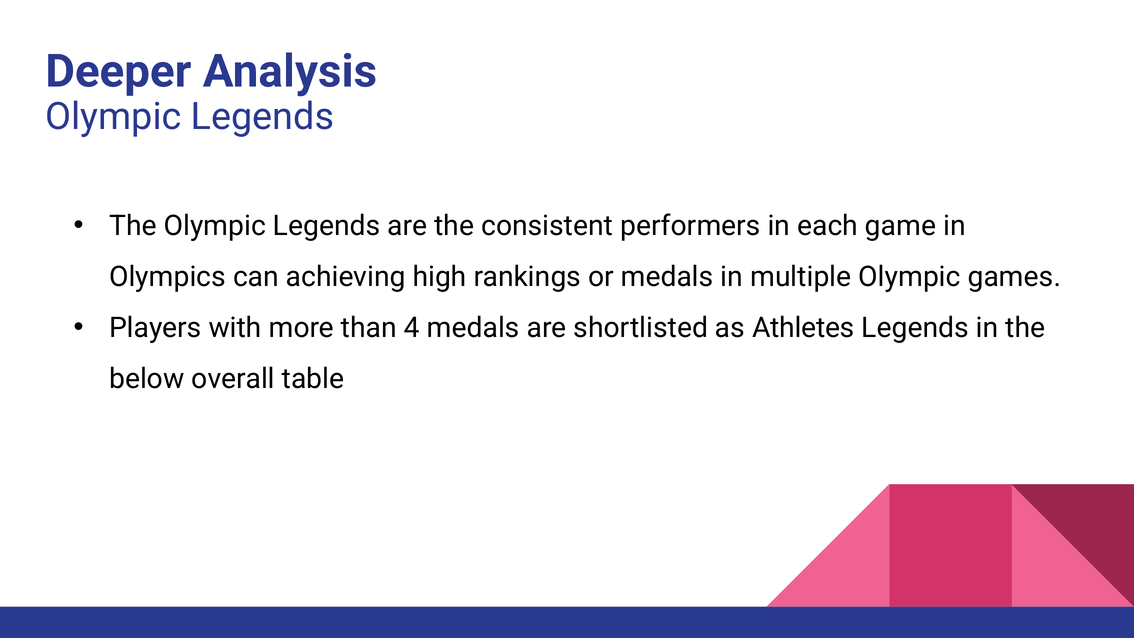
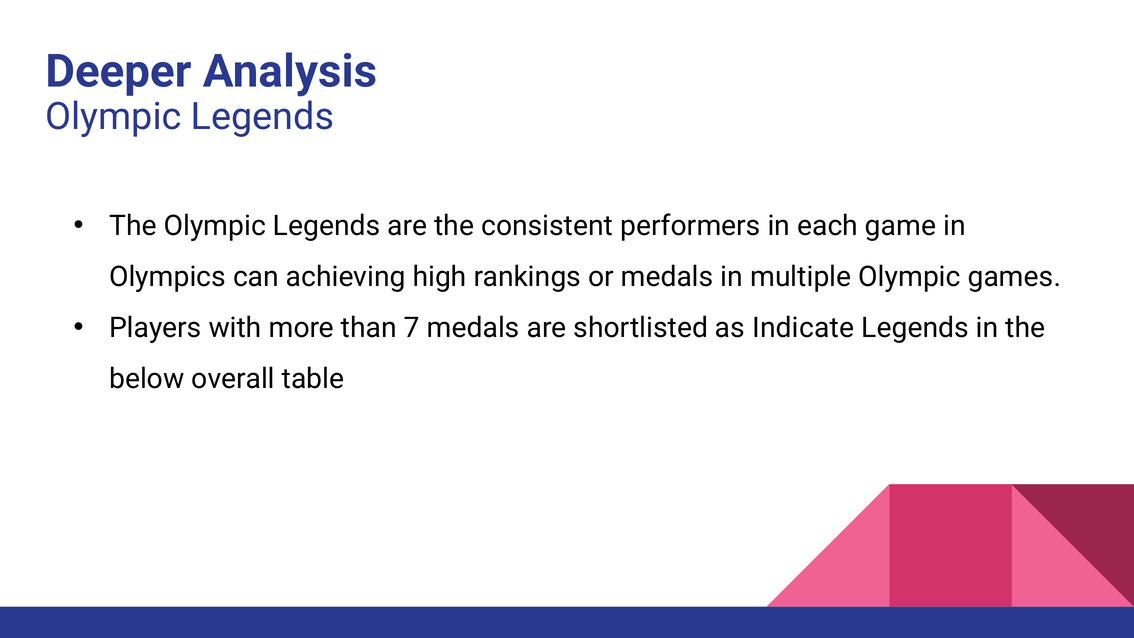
4: 4 -> 7
Athletes: Athletes -> Indicate
